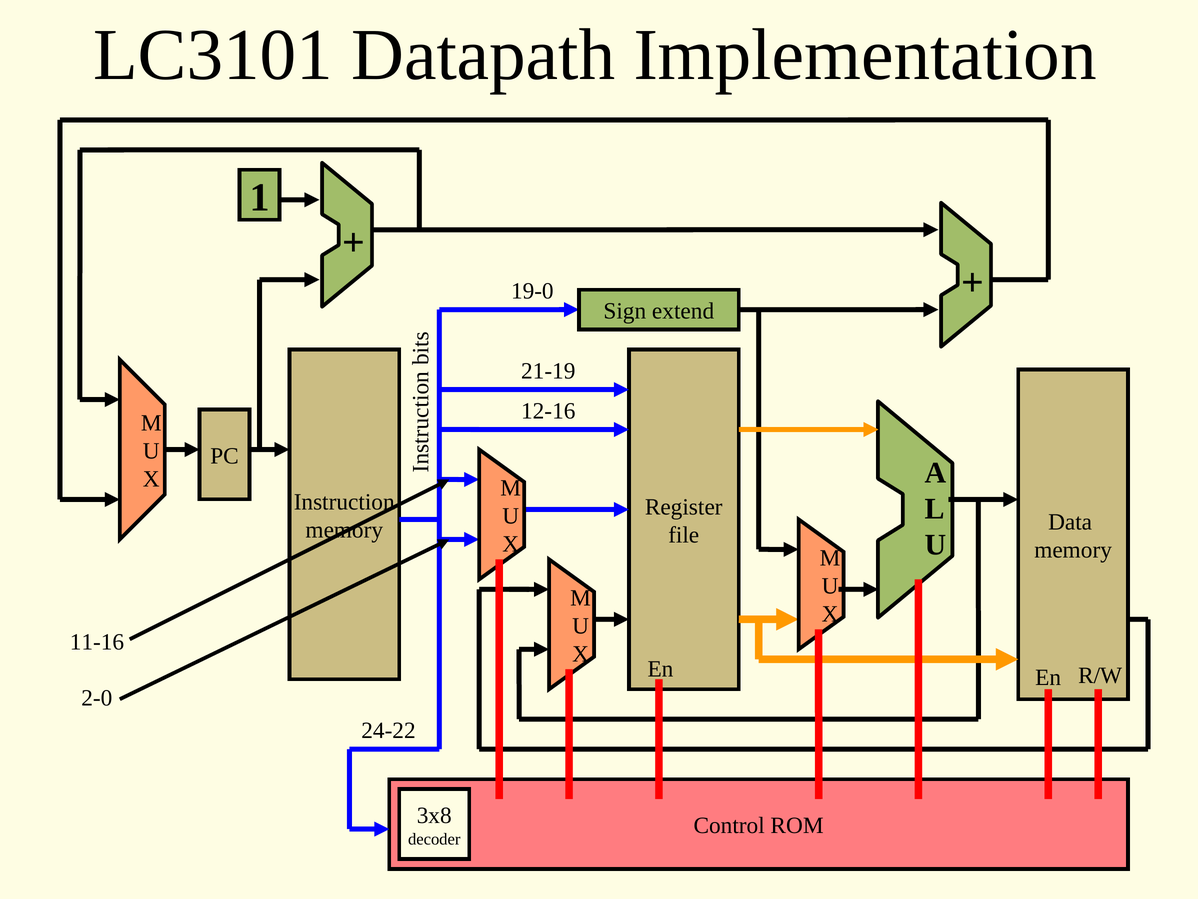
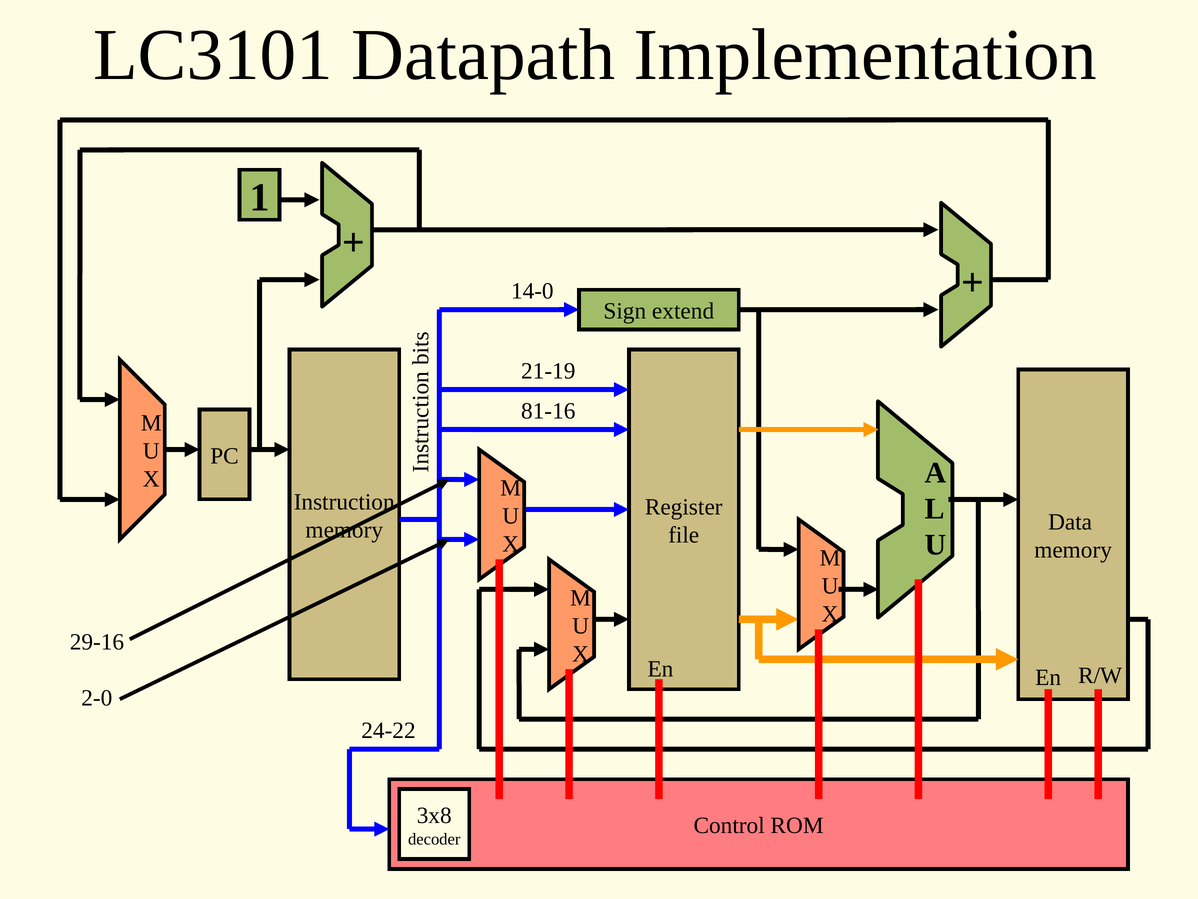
19-0: 19-0 -> 14-0
12-16: 12-16 -> 81-16
11-16: 11-16 -> 29-16
